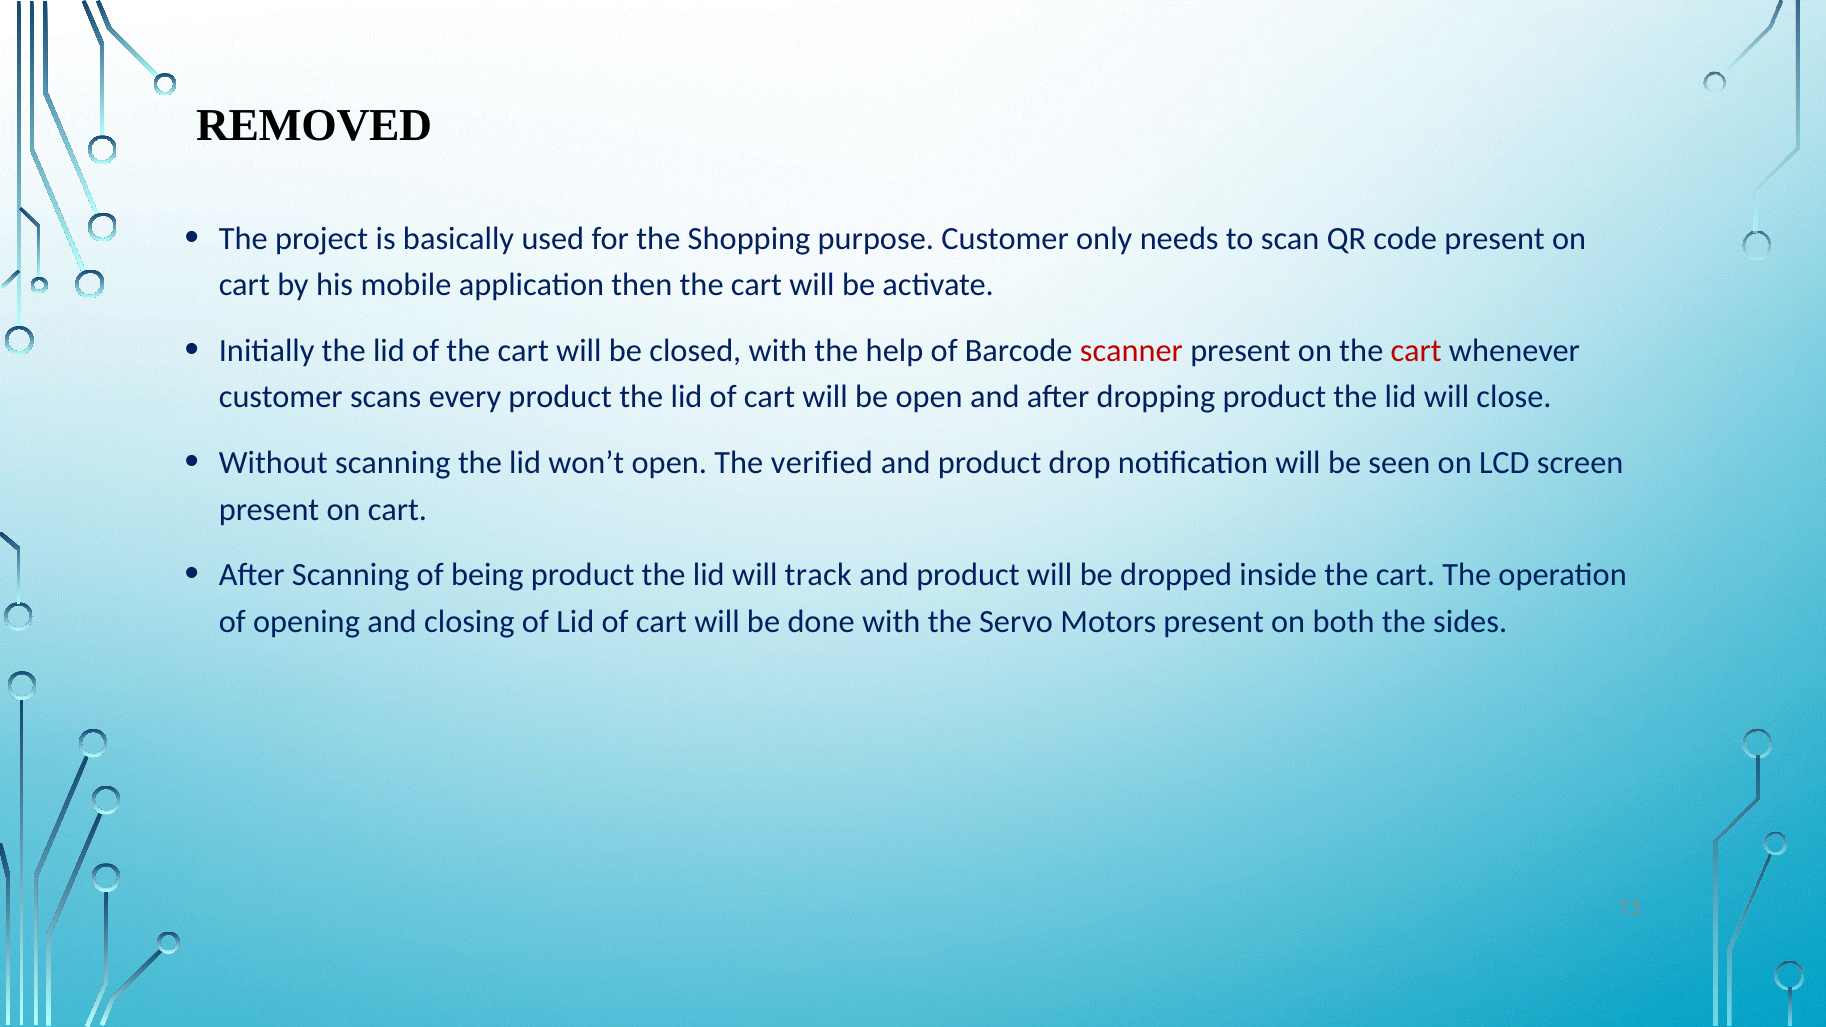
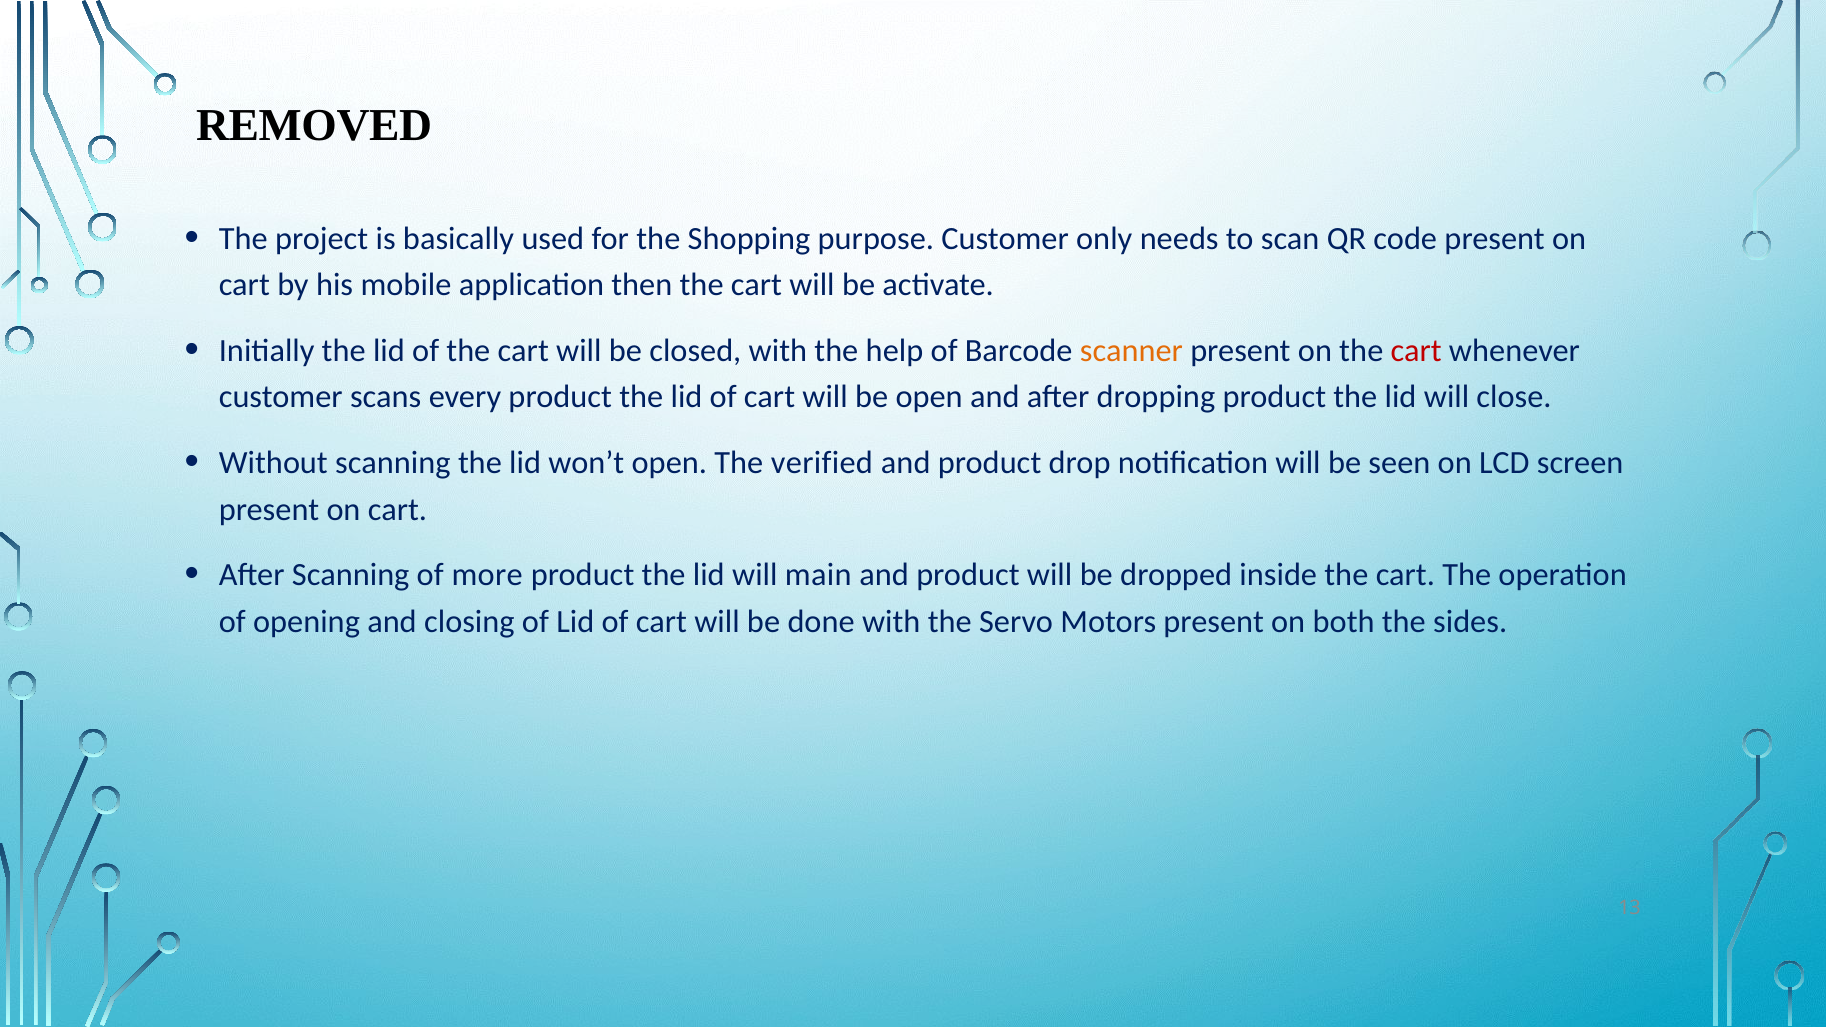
scanner colour: red -> orange
being: being -> more
track: track -> main
